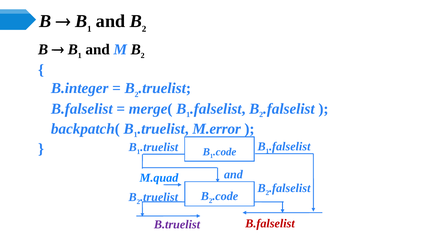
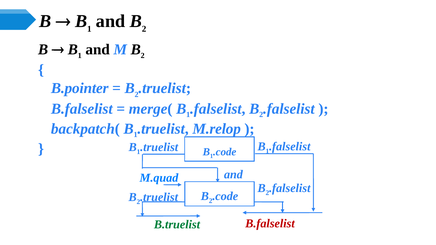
B.integer: B.integer -> B.pointer
M.error: M.error -> M.relop
B.truelist colour: purple -> green
